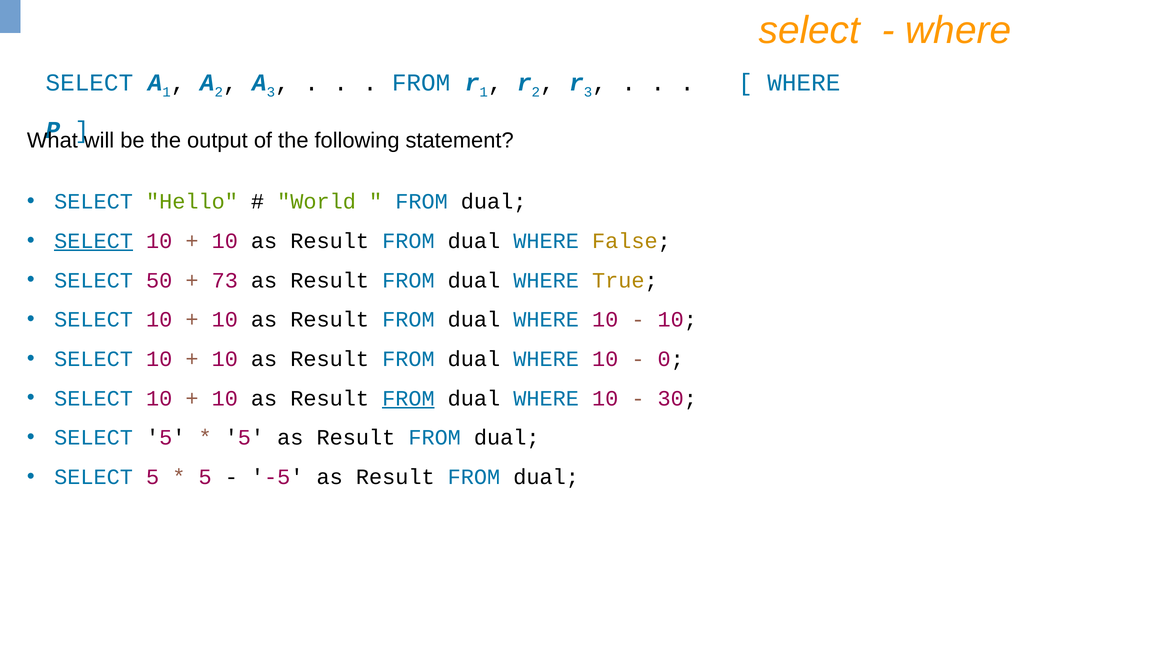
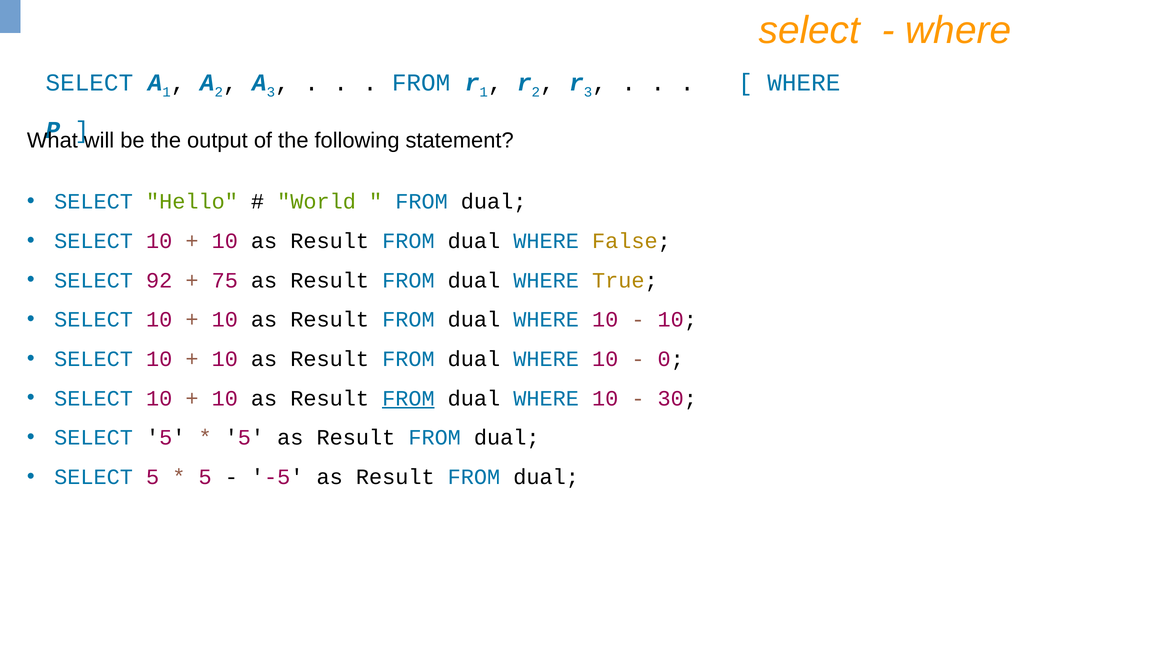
SELECT at (94, 241) underline: present -> none
50: 50 -> 92
73: 73 -> 75
